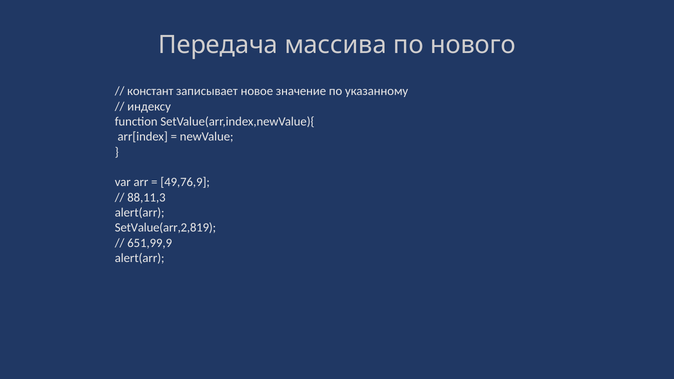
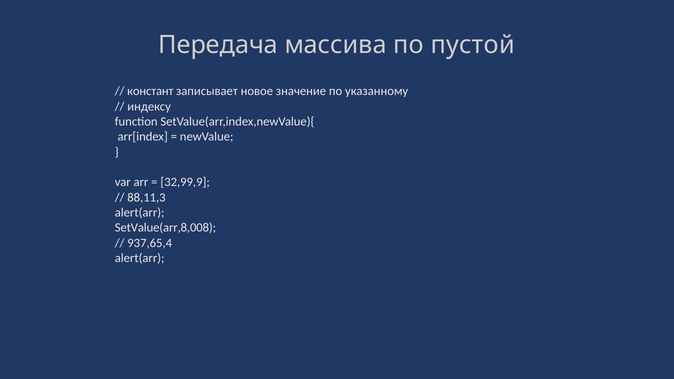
нового: нового -> пустой
49,76,9: 49,76,9 -> 32,99,9
SetValue(arr,2,819: SetValue(arr,2,819 -> SetValue(arr,8,008
651,99,9: 651,99,9 -> 937,65,4
